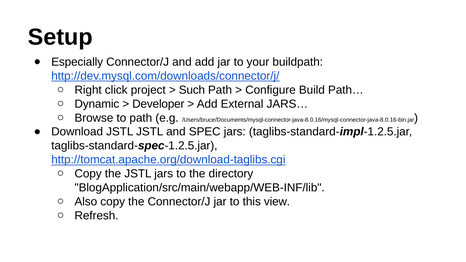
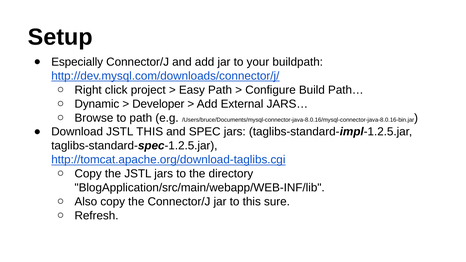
Such: Such -> Easy
JSTL JSTL: JSTL -> THIS
view: view -> sure
